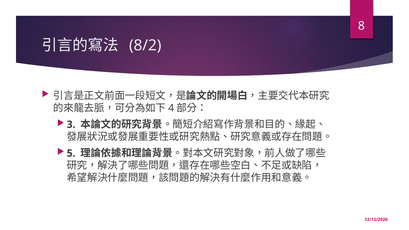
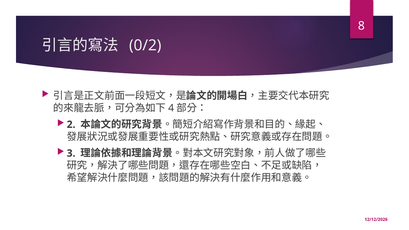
8/2: 8/2 -> 0/2
3: 3 -> 2
5: 5 -> 3
